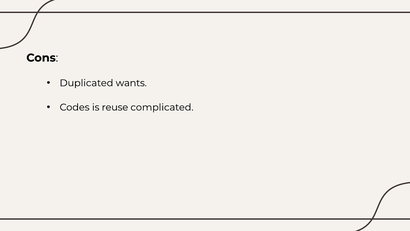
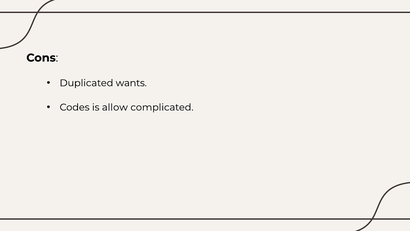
reuse: reuse -> allow
